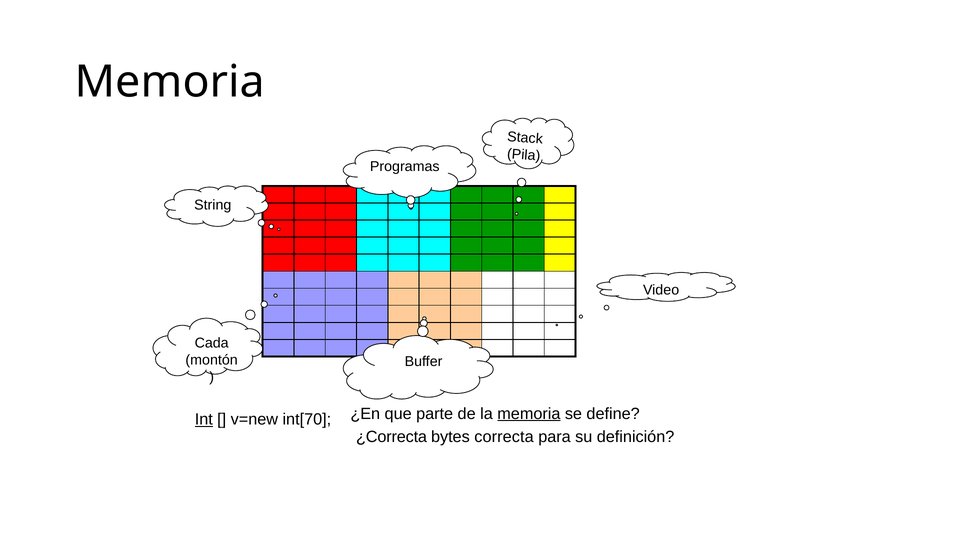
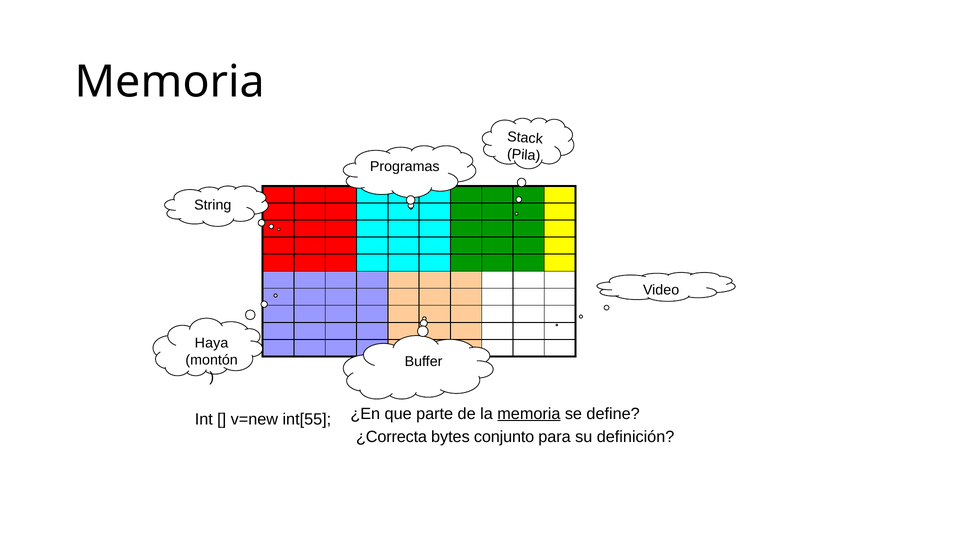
Cada: Cada -> Haya
Int underline: present -> none
int[70: int[70 -> int[55
correcta: correcta -> conjunto
